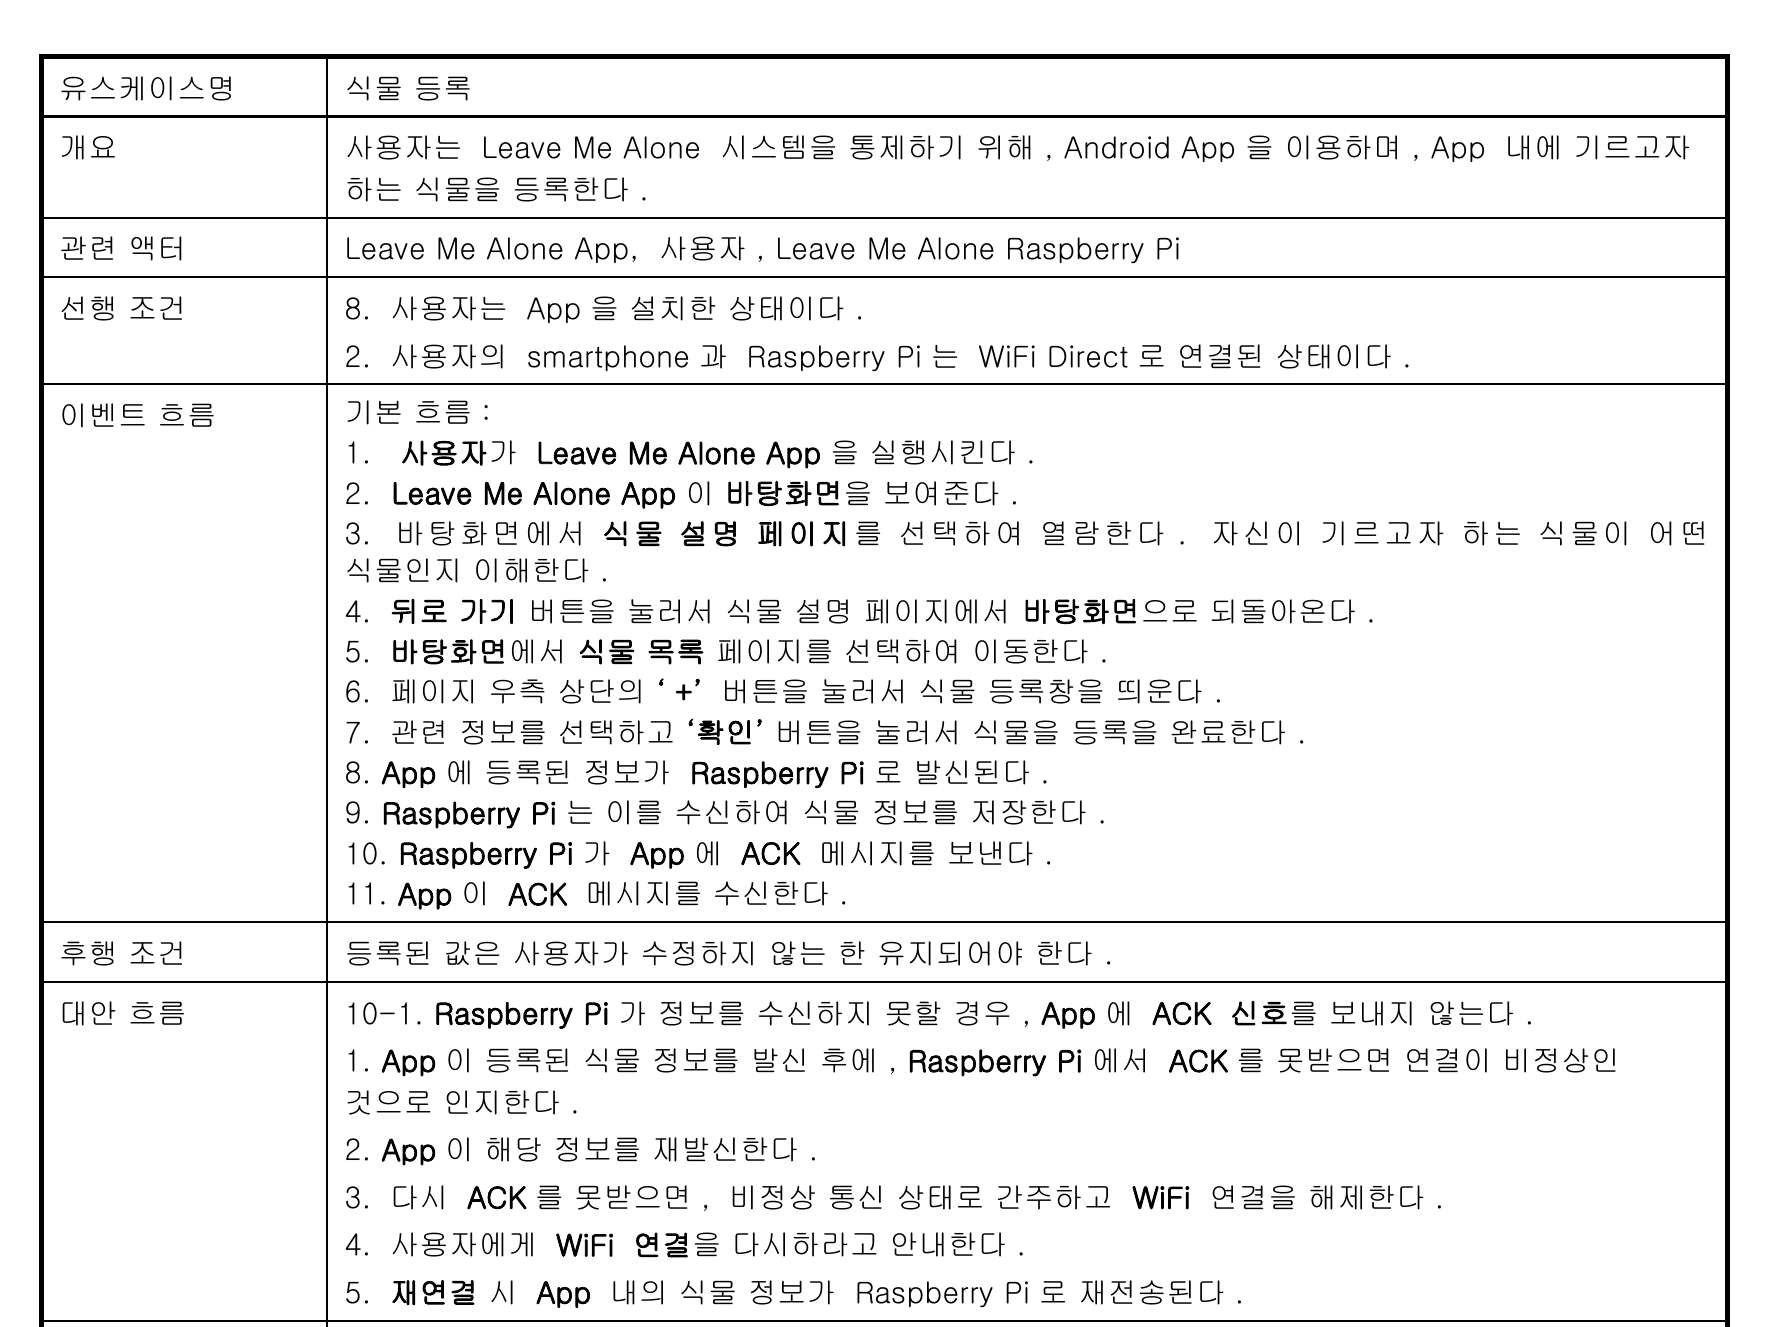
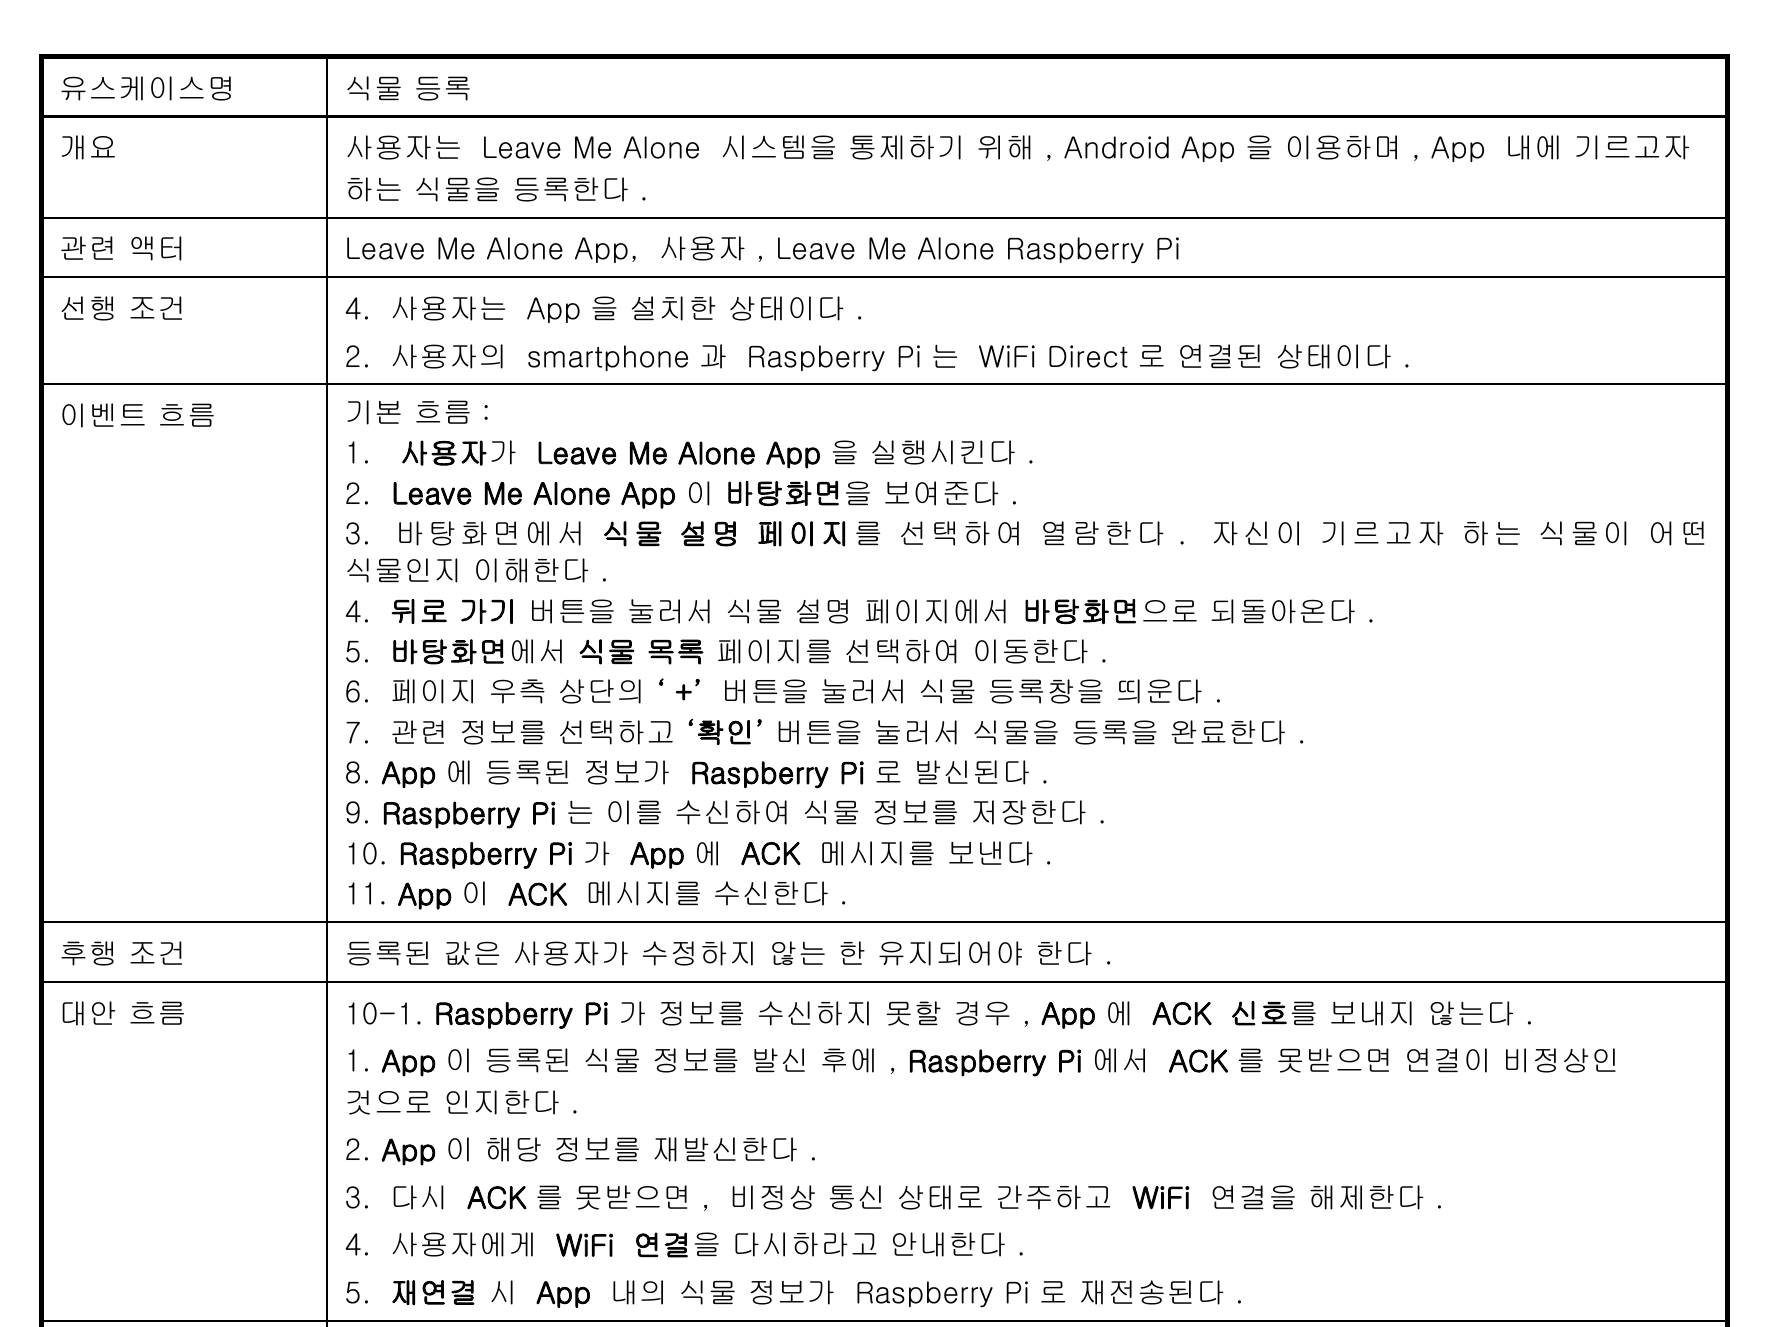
8 at (358, 310): 8 -> 4
